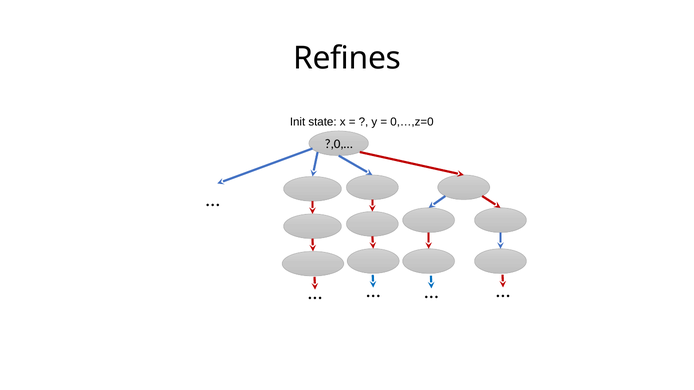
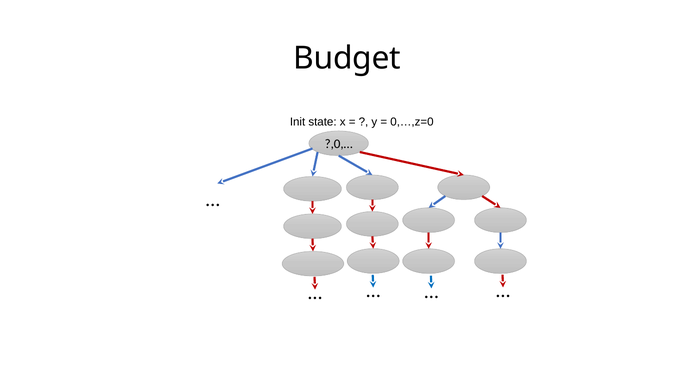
Refines: Refines -> Budget
